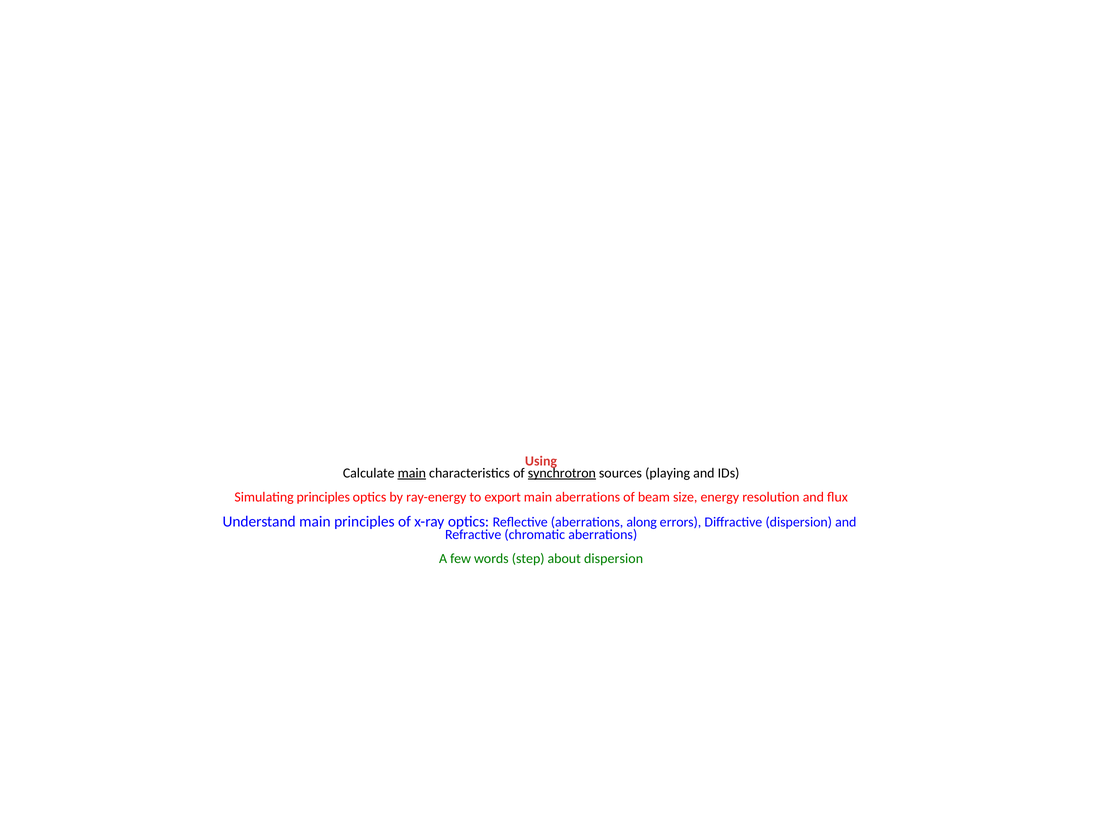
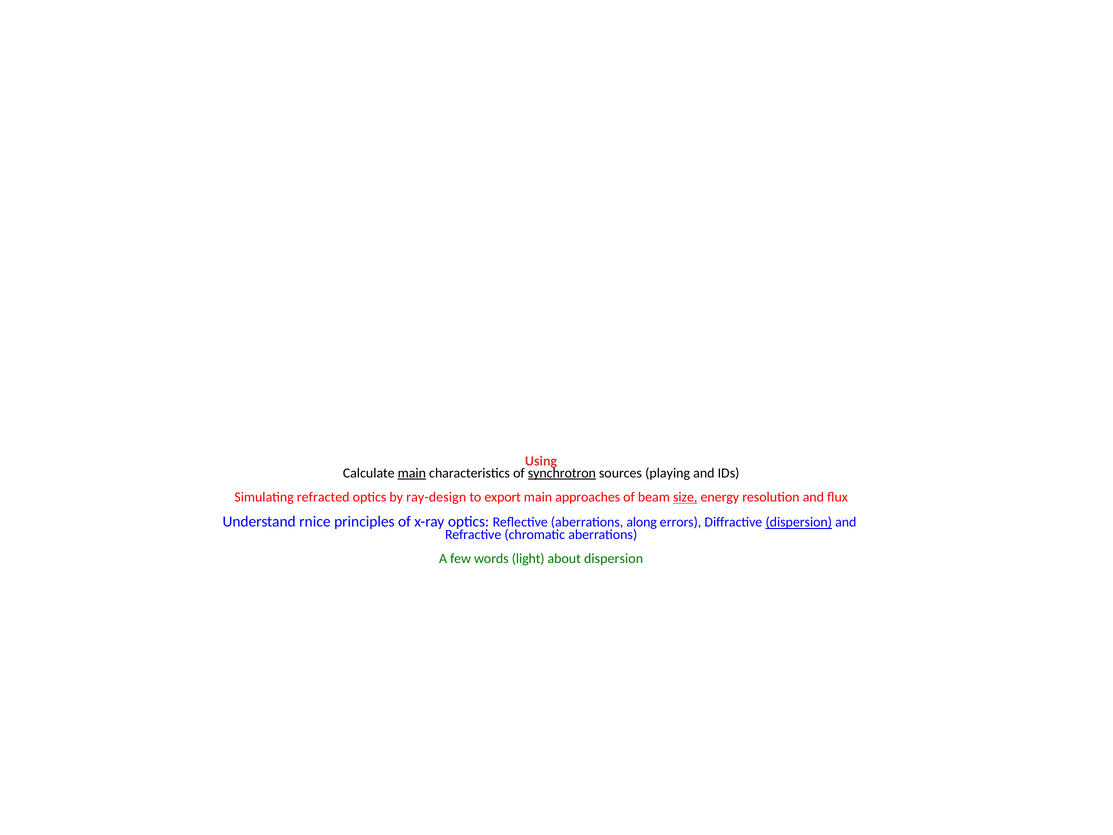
Simulating principles: principles -> refracted
ray-energy: ray-energy -> ray-design
main aberrations: aberrations -> approaches
size underline: none -> present
Understand main: main -> rnice
dispersion at (799, 522) underline: none -> present
step: step -> light
